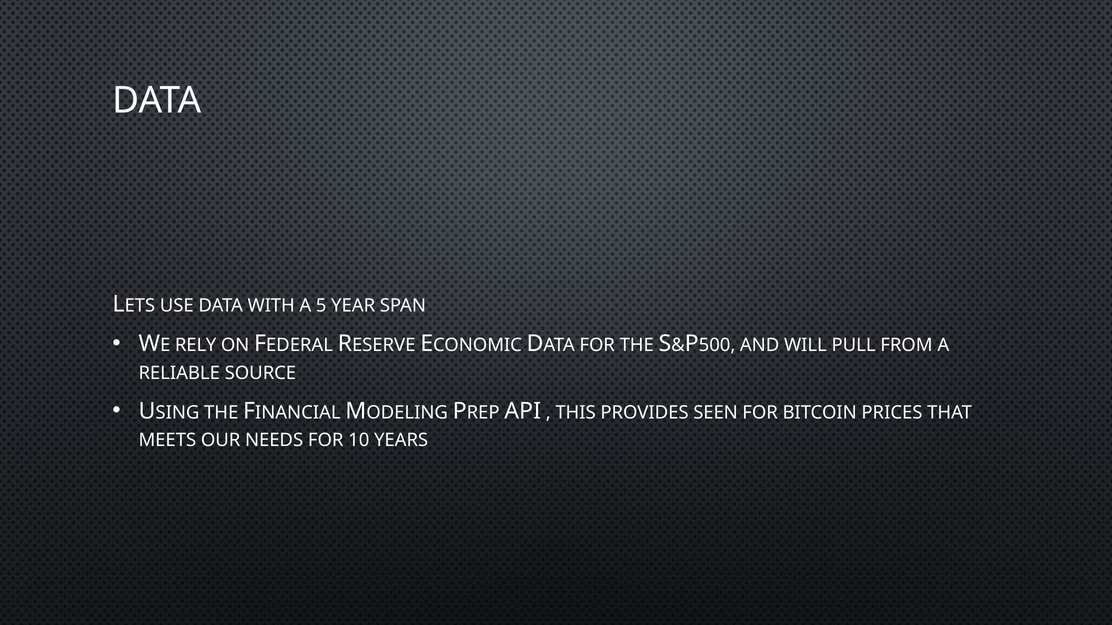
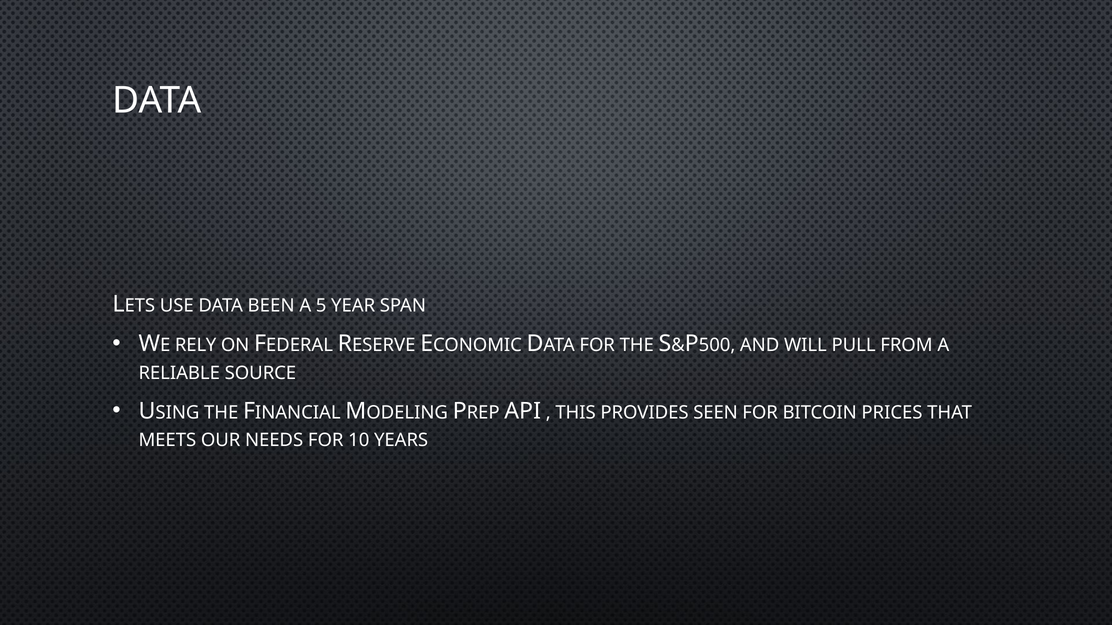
WITH: WITH -> BEEN
